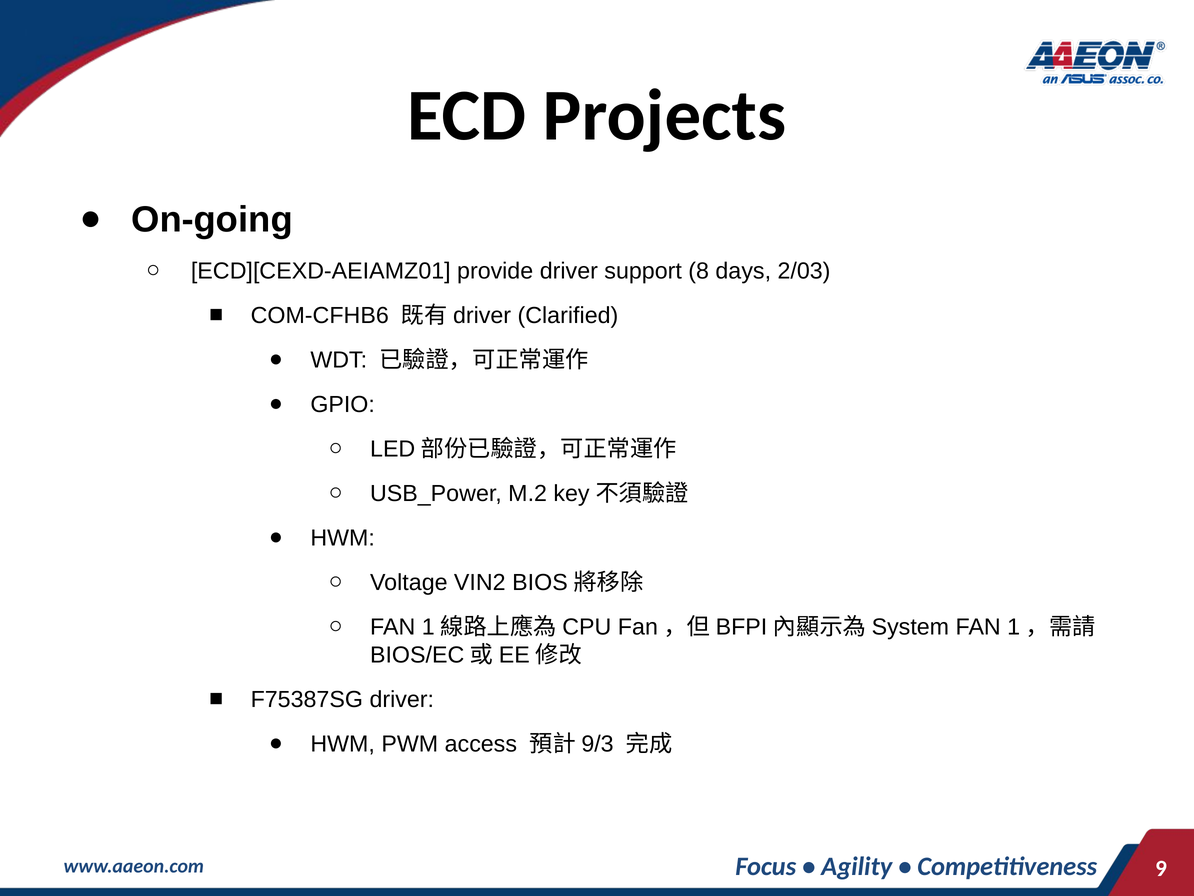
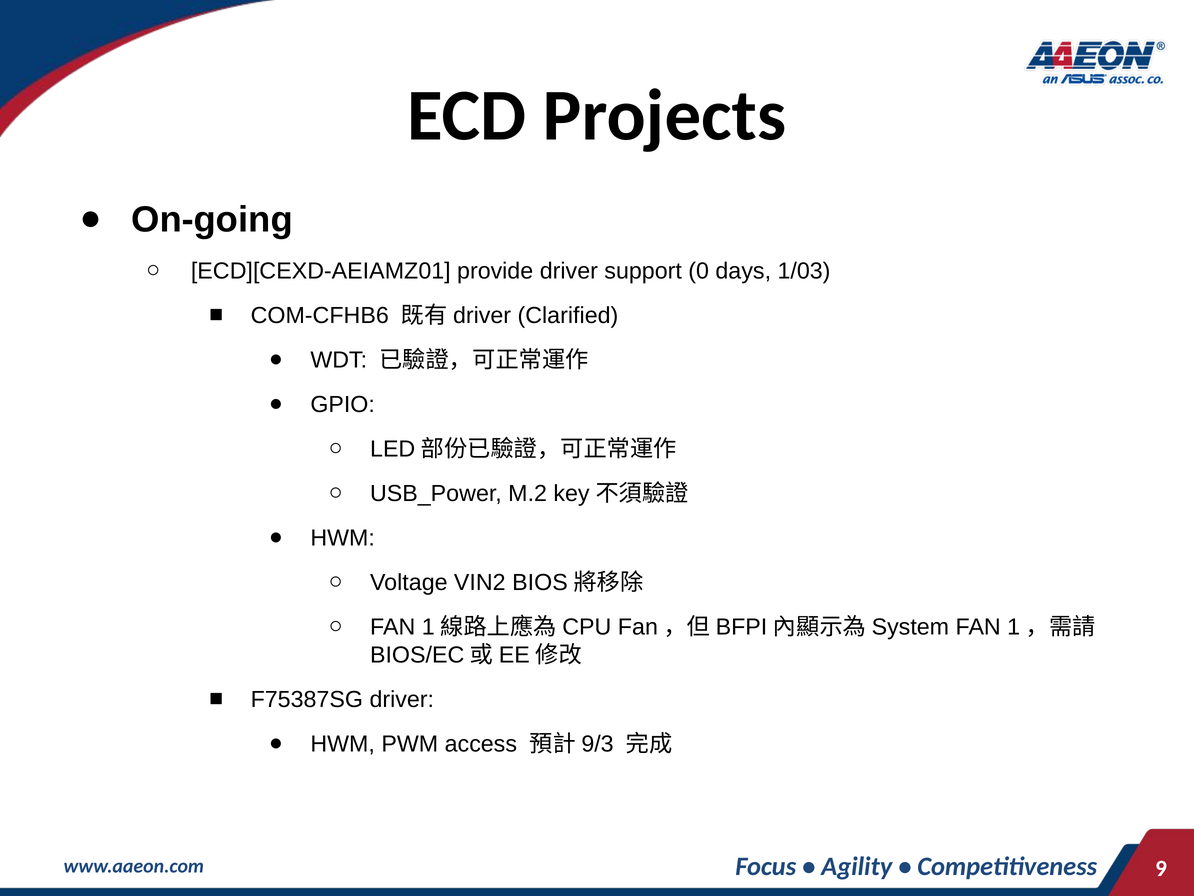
8: 8 -> 0
2/03: 2/03 -> 1/03
